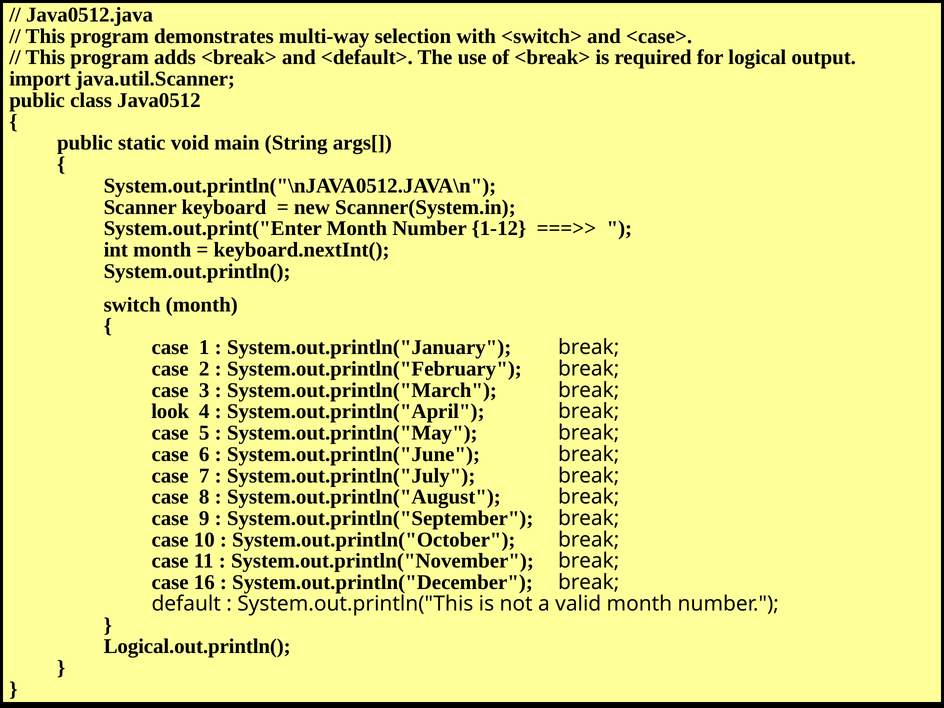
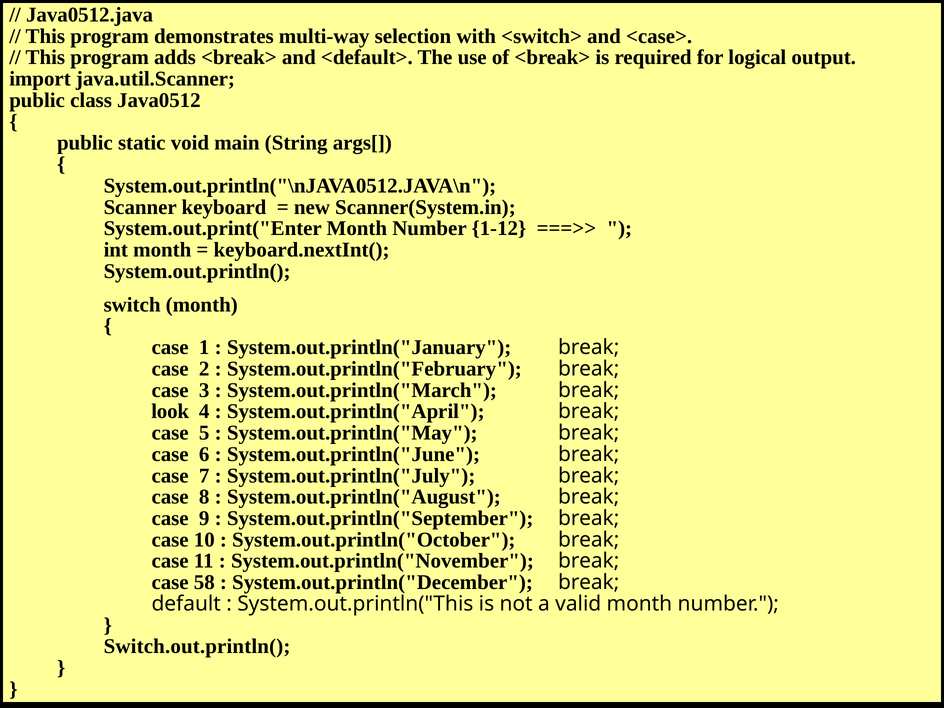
16: 16 -> 58
Logical.out.println(: Logical.out.println( -> Switch.out.println(
